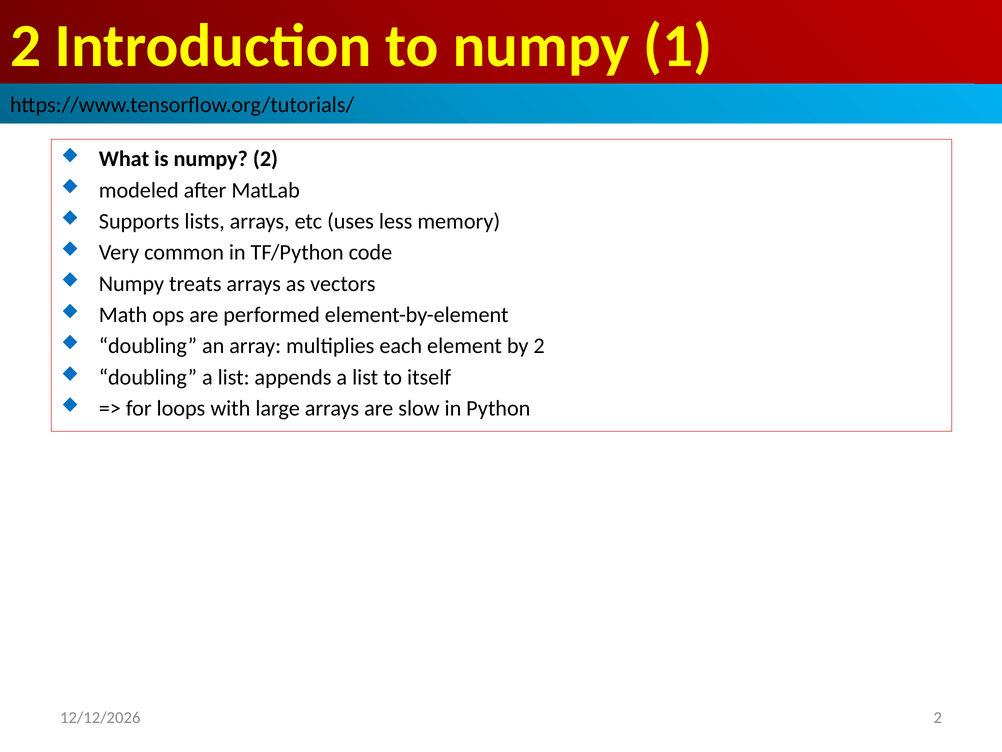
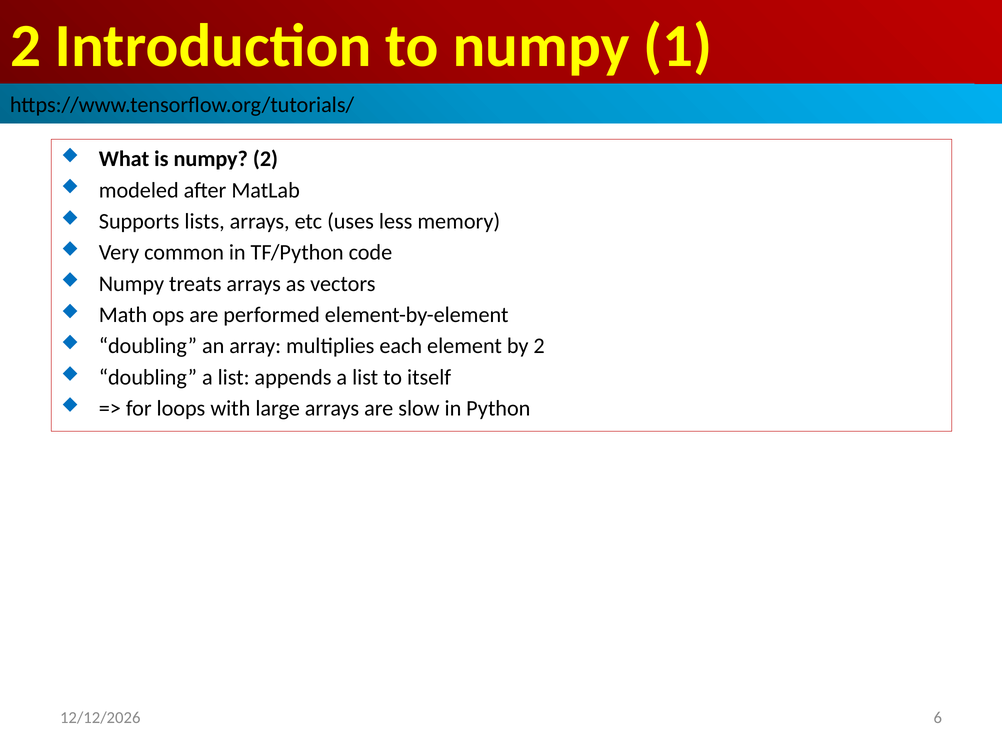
2 at (938, 718): 2 -> 6
